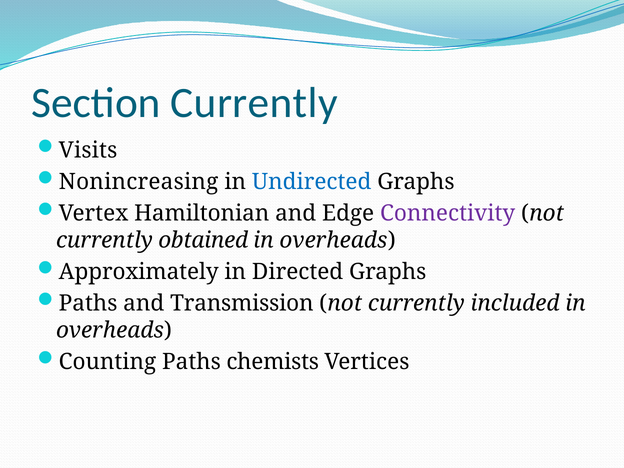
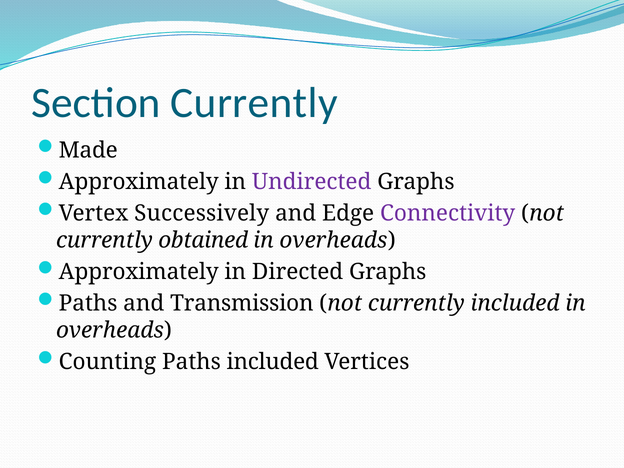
Visits: Visits -> Made
Nonincreasing at (139, 182): Nonincreasing -> Approximately
Undirected colour: blue -> purple
Hamiltonian: Hamiltonian -> Successively
Paths chemists: chemists -> included
